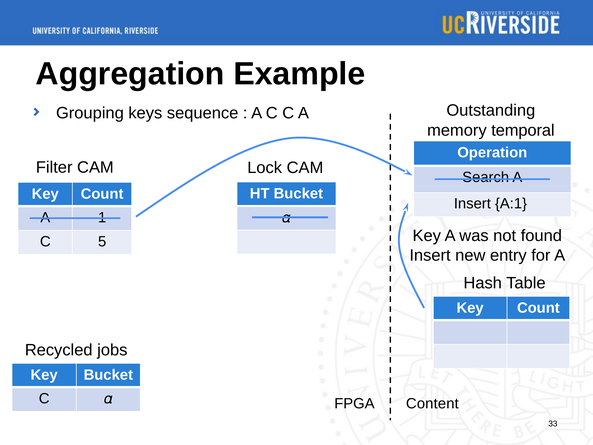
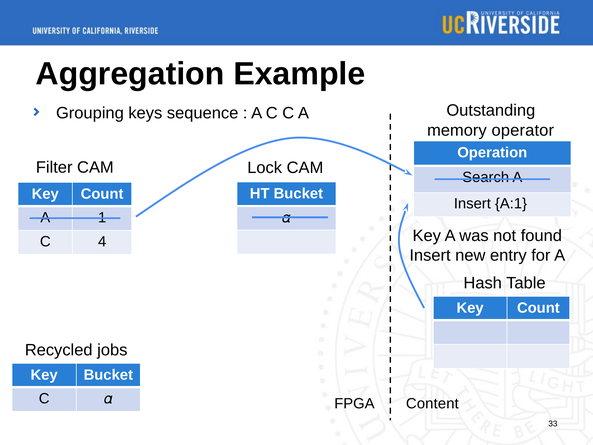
temporal: temporal -> operator
5: 5 -> 4
